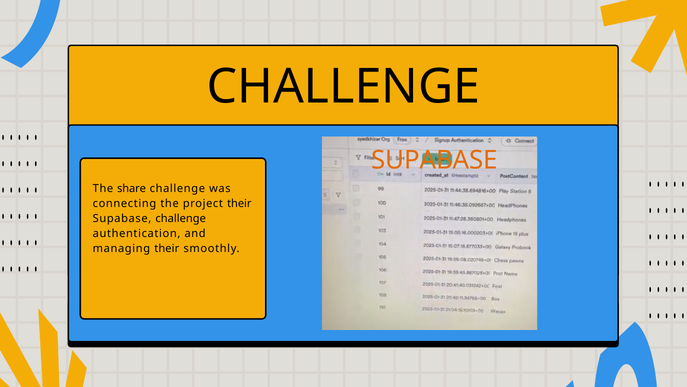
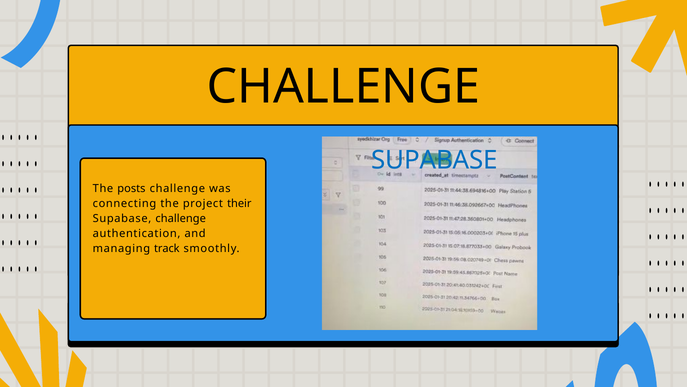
SUPABASE at (434, 160) colour: orange -> blue
share: share -> posts
managing their: their -> track
